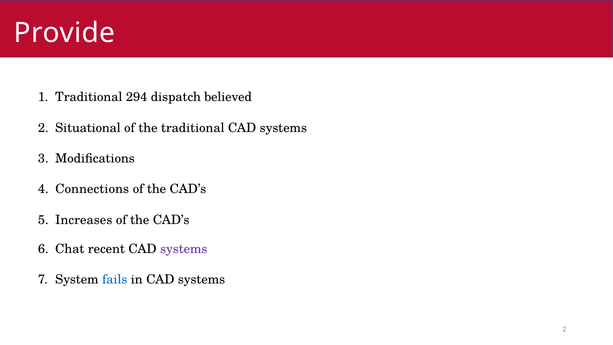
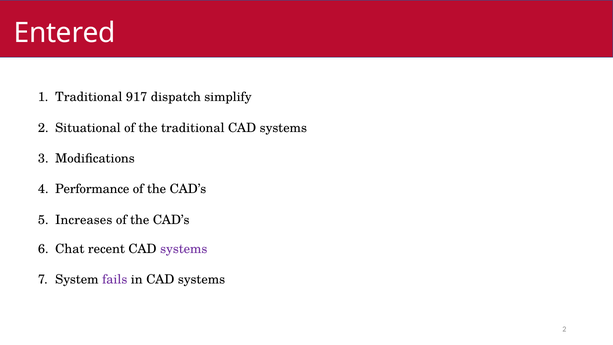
Provide: Provide -> Entered
294: 294 -> 917
believed: believed -> simplify
Connections: Connections -> Performance
fails colour: blue -> purple
